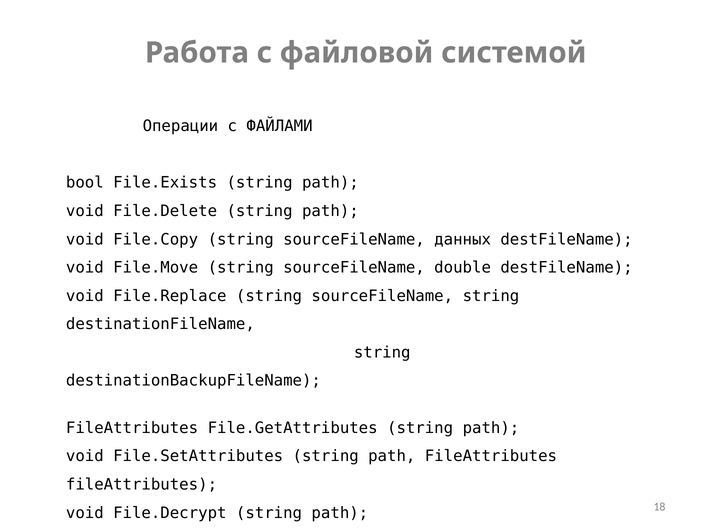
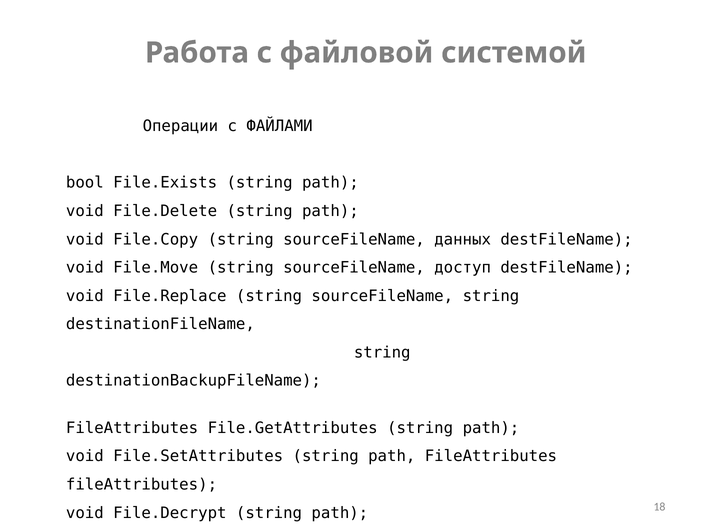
double: double -> доступ
